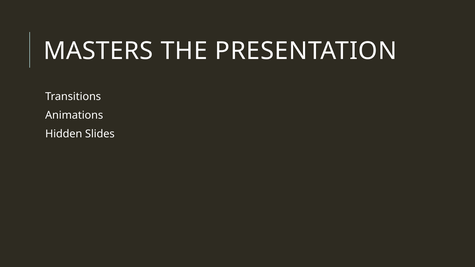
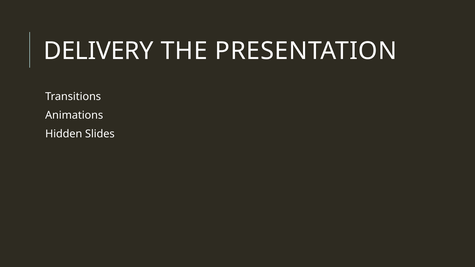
MASTERS: MASTERS -> DELIVERY
